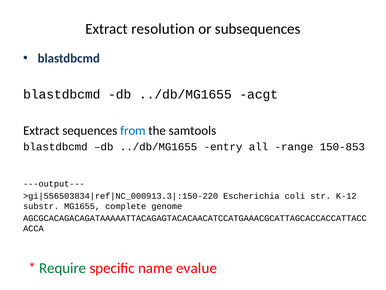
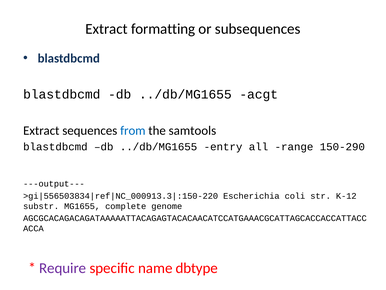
resolution: resolution -> formatting
150-853: 150-853 -> 150-290
Require colour: green -> purple
evalue: evalue -> dbtype
